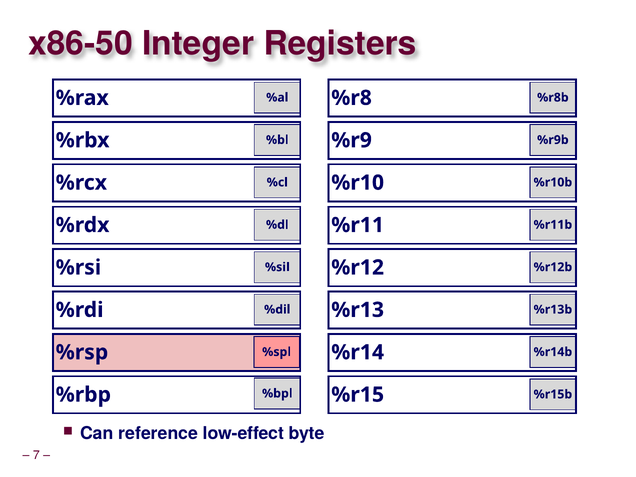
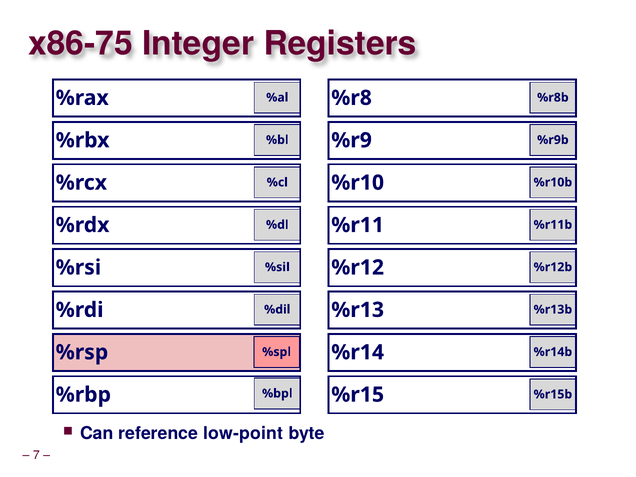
x86-50: x86-50 -> x86-75
low-effect: low-effect -> low-point
